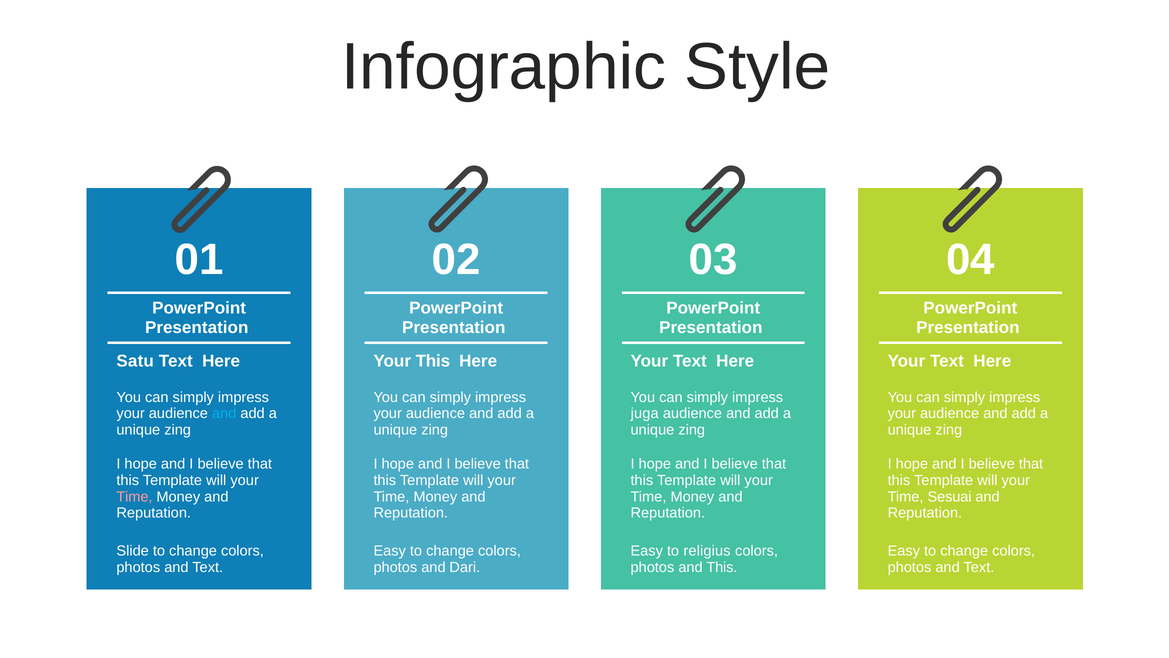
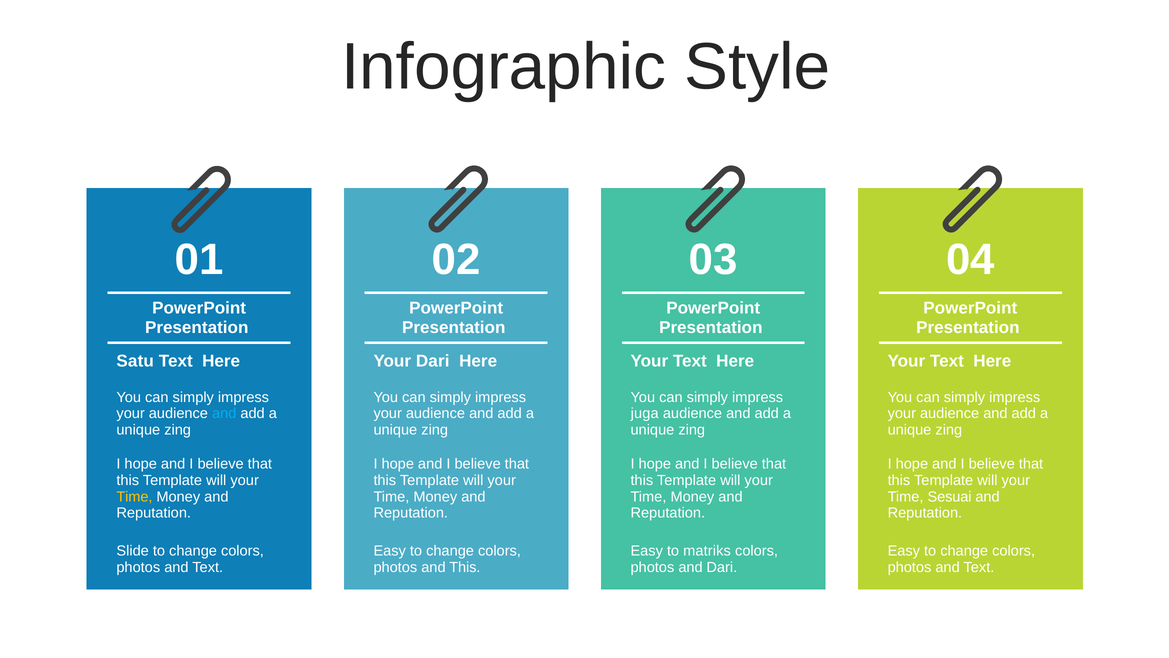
Your This: This -> Dari
Time at (134, 496) colour: pink -> yellow
religius: religius -> matriks
and Dari: Dari -> This
and This: This -> Dari
